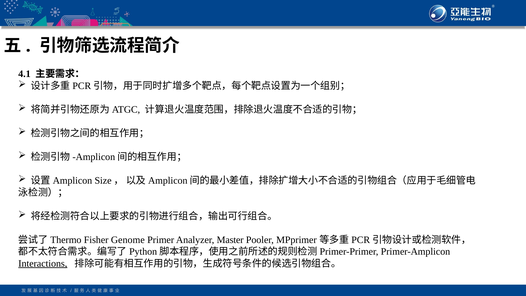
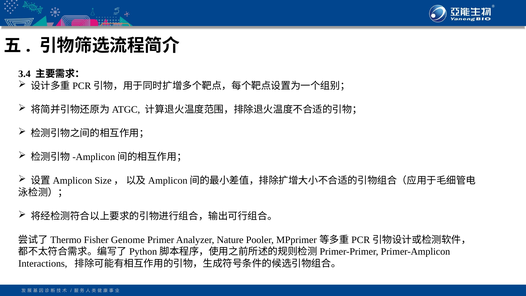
4.1: 4.1 -> 3.4
Master: Master -> Nature
Interactions underline: present -> none
